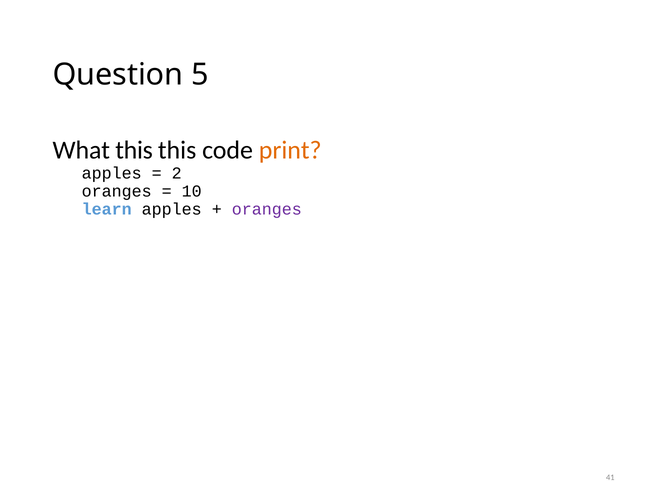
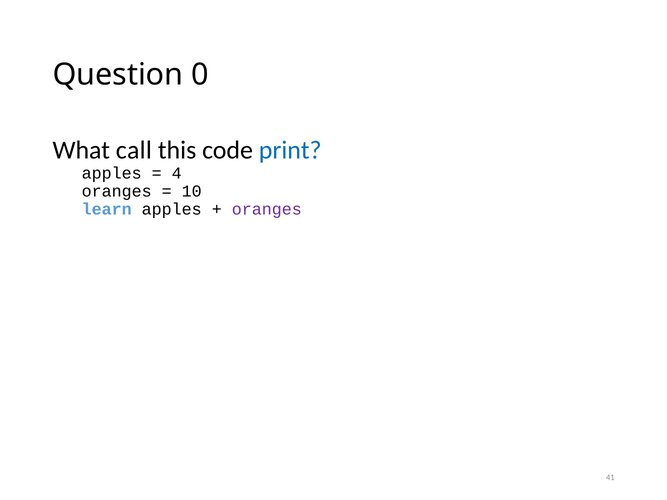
5: 5 -> 0
What this: this -> call
print colour: orange -> blue
2: 2 -> 4
